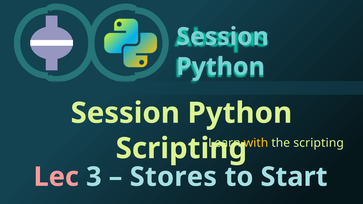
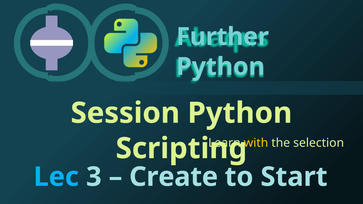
Session at (223, 37): Session -> Further
the scripting: scripting -> selection
Lec colour: pink -> light blue
Stores: Stores -> Create
